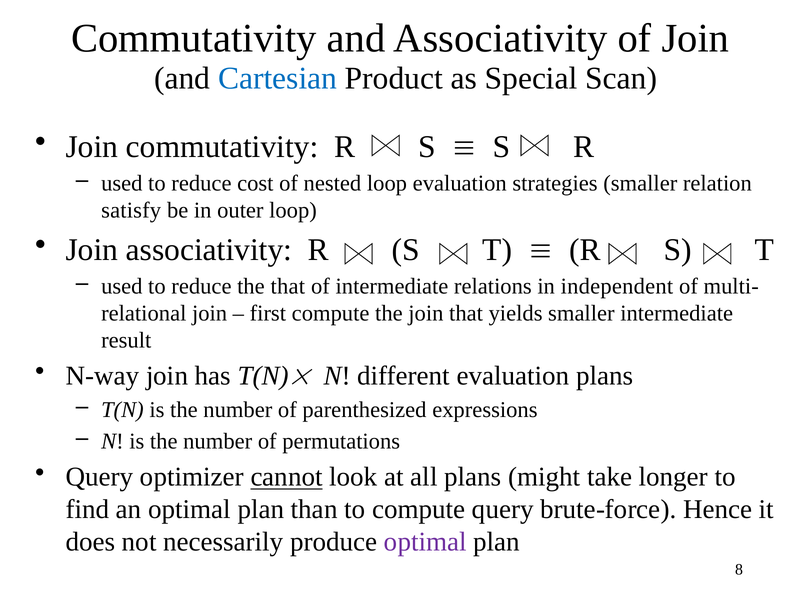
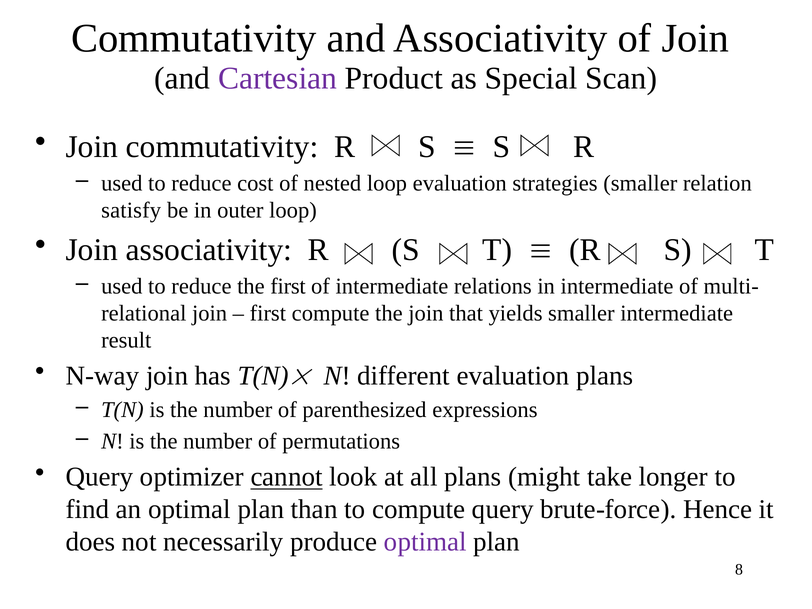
Cartesian colour: blue -> purple
the that: that -> first
in independent: independent -> intermediate
